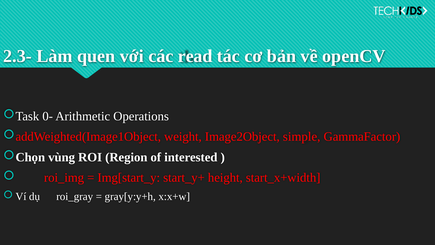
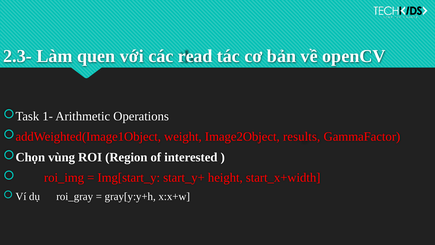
0-: 0- -> 1-
simple: simple -> results
